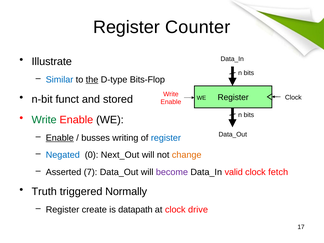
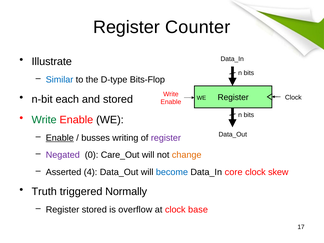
the underline: present -> none
funct: funct -> each
register at (166, 138) colour: blue -> purple
Negated colour: blue -> purple
Next_Out: Next_Out -> Care_Out
7: 7 -> 4
become colour: purple -> blue
valid: valid -> core
fetch: fetch -> skew
Register create: create -> stored
datapath: datapath -> overflow
drive: drive -> base
